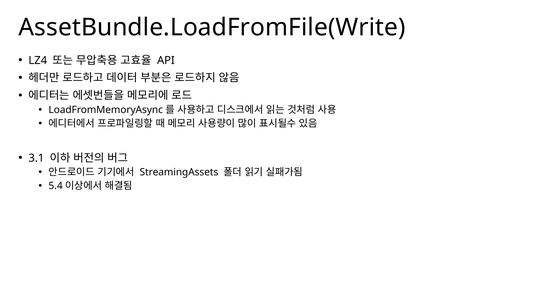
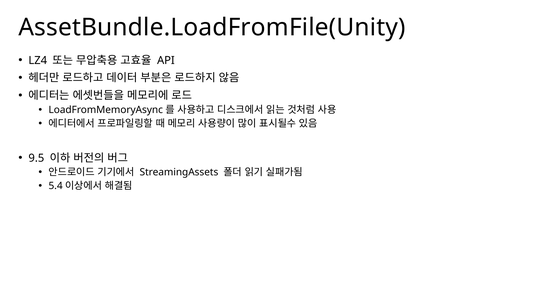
AssetBundle.LoadFromFile(Write: AssetBundle.LoadFromFile(Write -> AssetBundle.LoadFromFile(Unity
3.1: 3.1 -> 9.5
